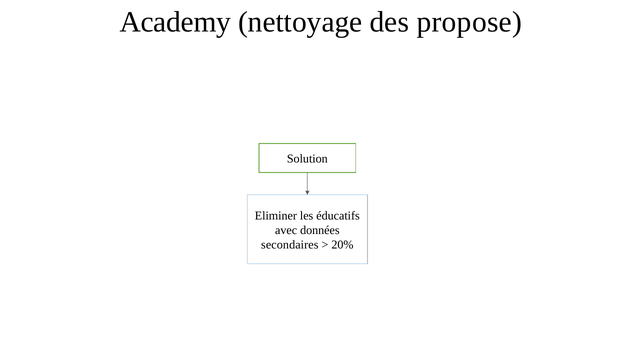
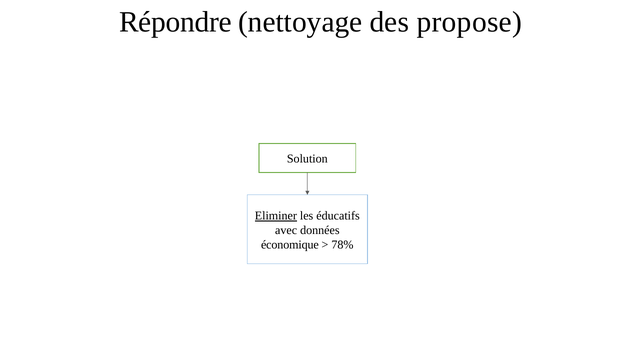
Academy: Academy -> Répondre
Eliminer underline: none -> present
secondaires: secondaires -> économique
20%: 20% -> 78%
